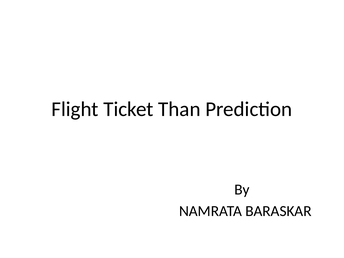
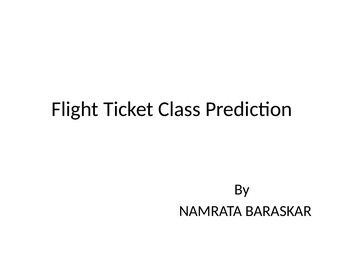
Than: Than -> Class
